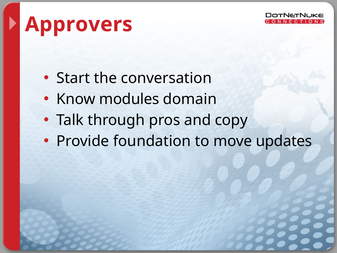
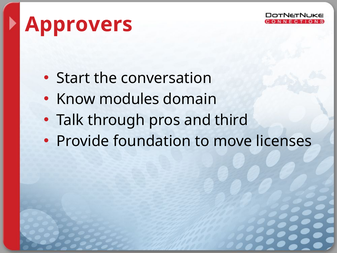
copy: copy -> third
updates: updates -> licenses
